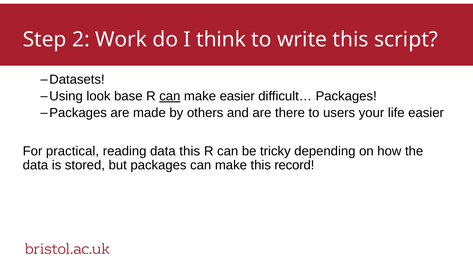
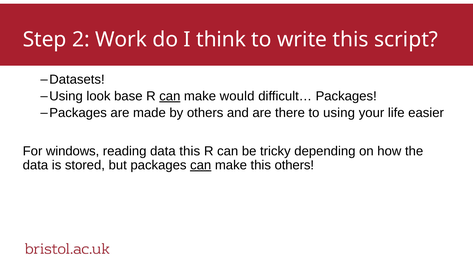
make easier: easier -> would
to users: users -> using
practical: practical -> windows
can at (201, 165) underline: none -> present
this record: record -> others
